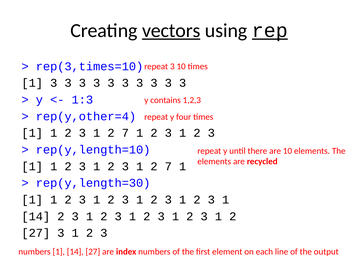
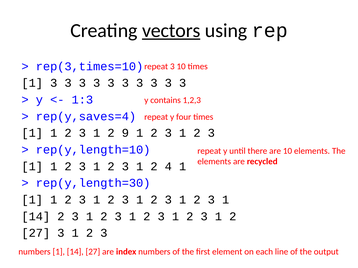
rep underline: present -> none
rep(y,other=4: rep(y,other=4 -> rep(y,saves=4
7 at (125, 133): 7 -> 9
7 at (168, 167): 7 -> 4
